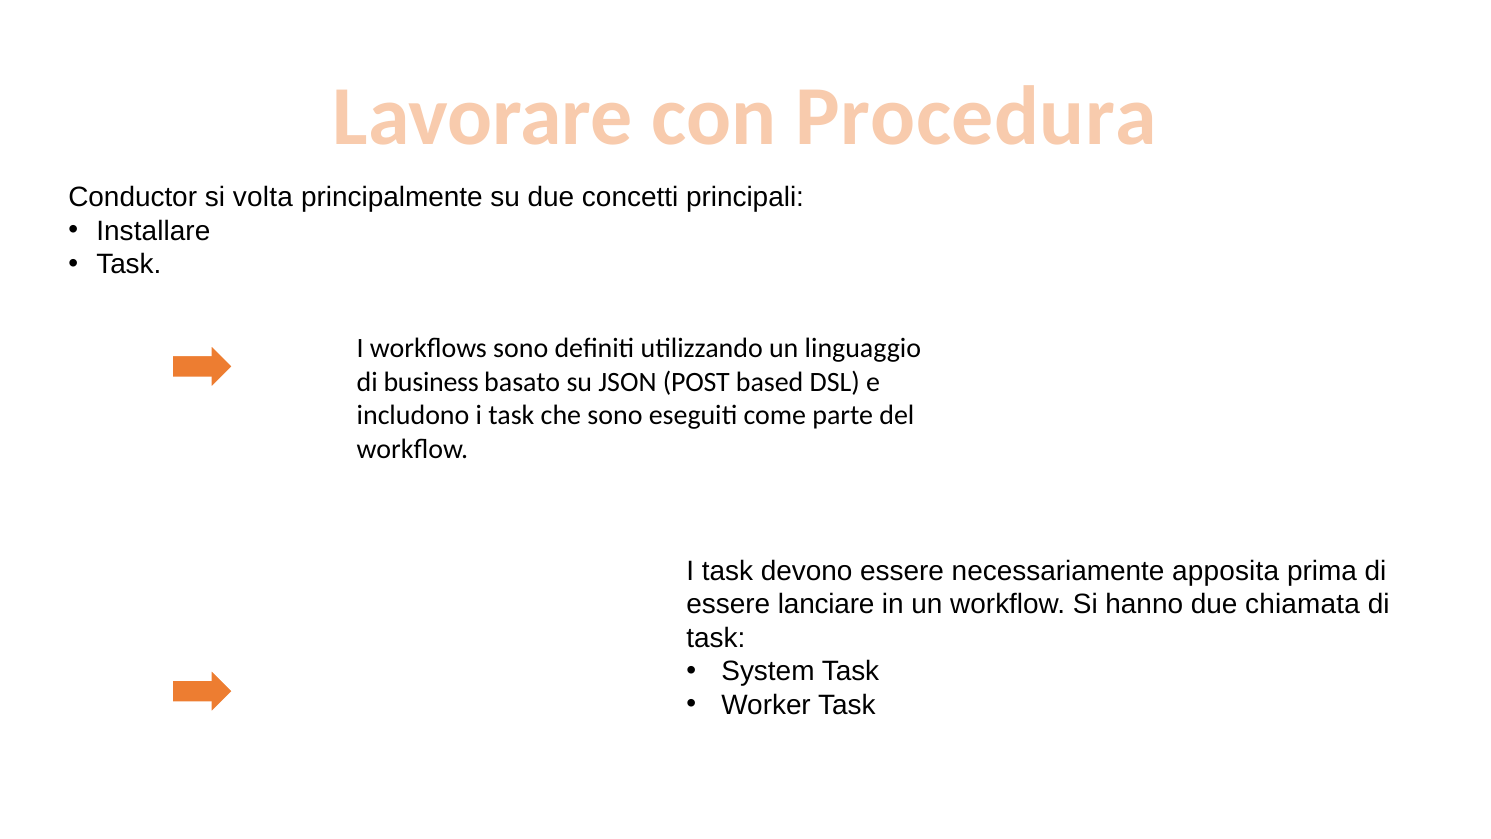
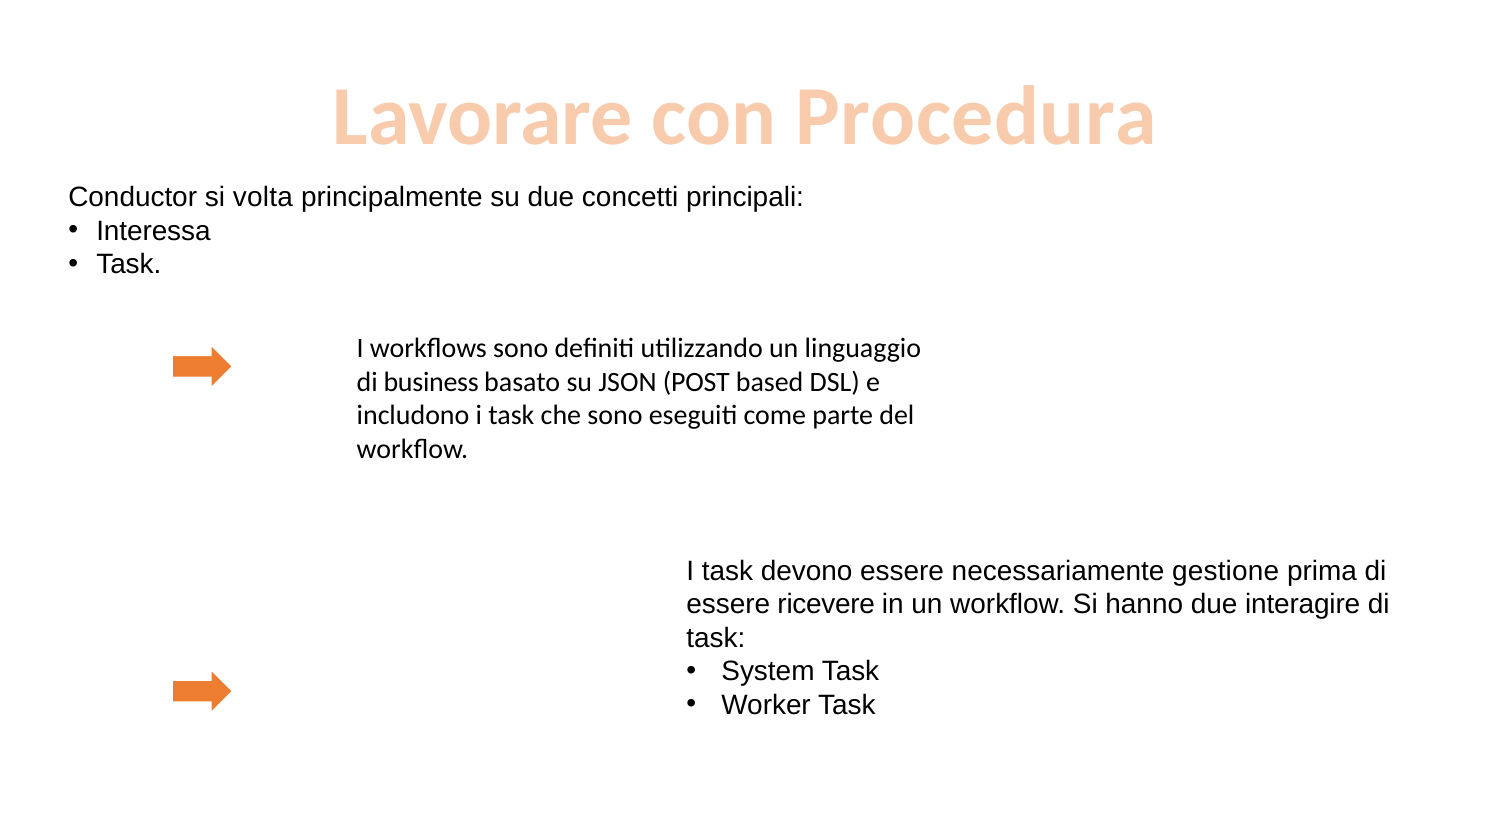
Installare: Installare -> Interessa
apposita: apposita -> gestione
lanciare: lanciare -> ricevere
chiamata: chiamata -> interagire
